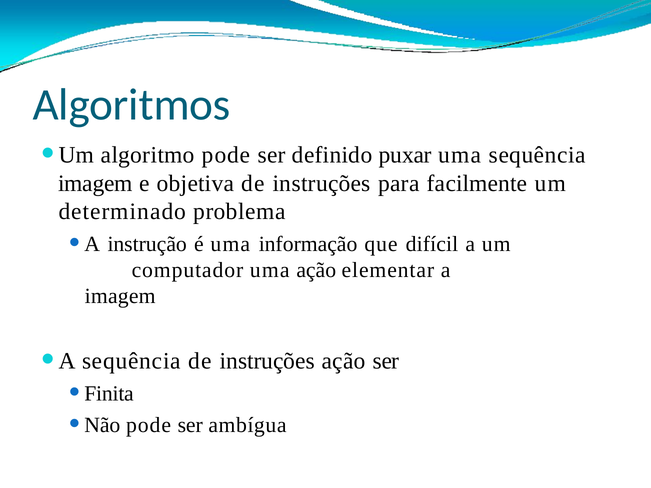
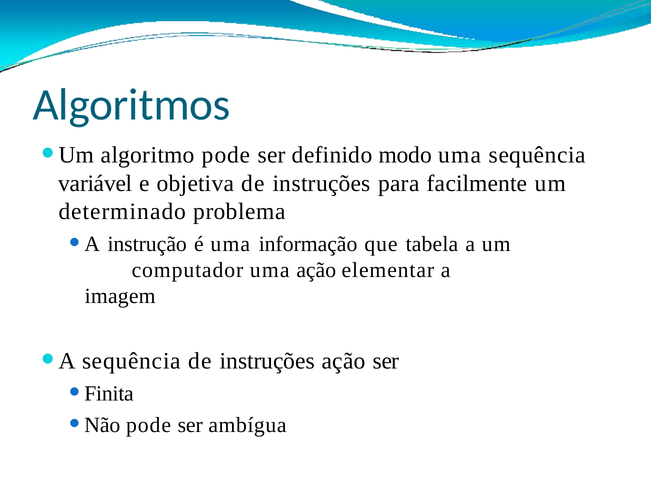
puxar: puxar -> modo
imagem at (95, 183): imagem -> variável
difícil: difícil -> tabela
